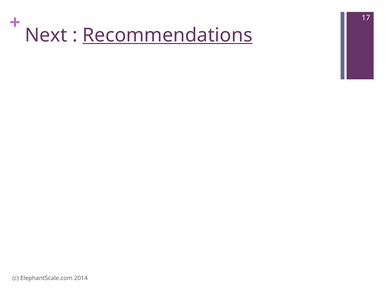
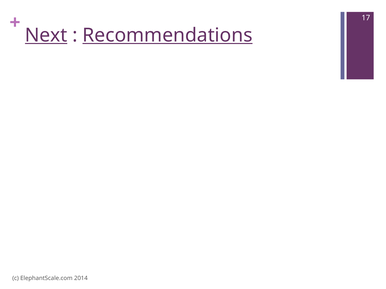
Next underline: none -> present
